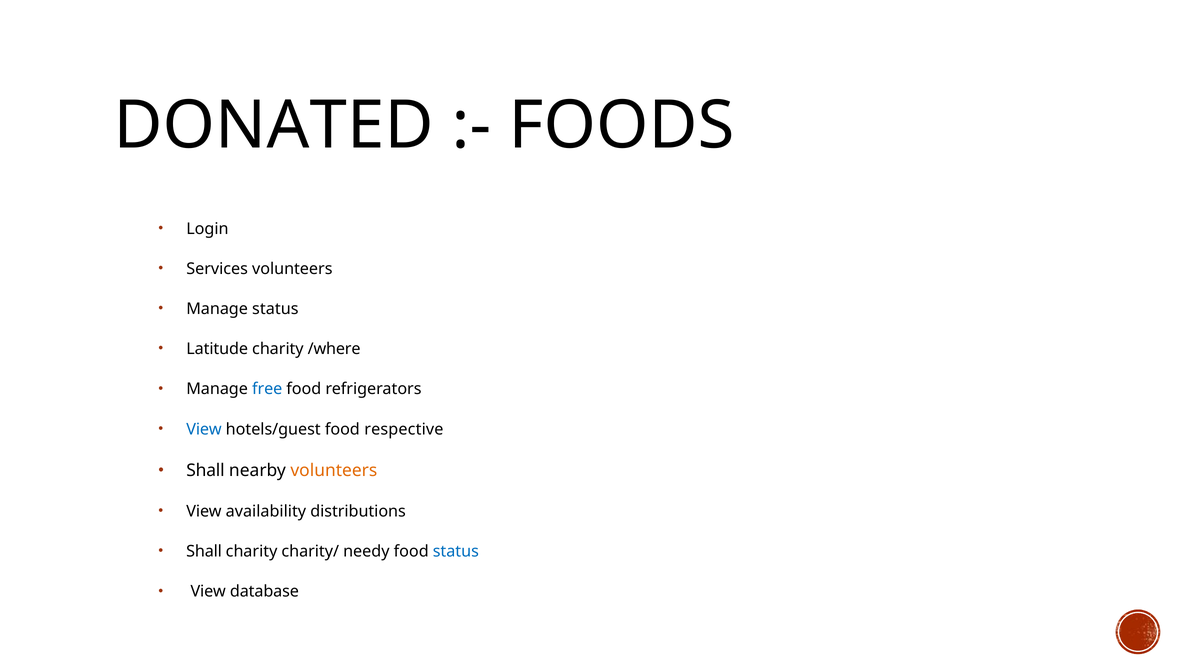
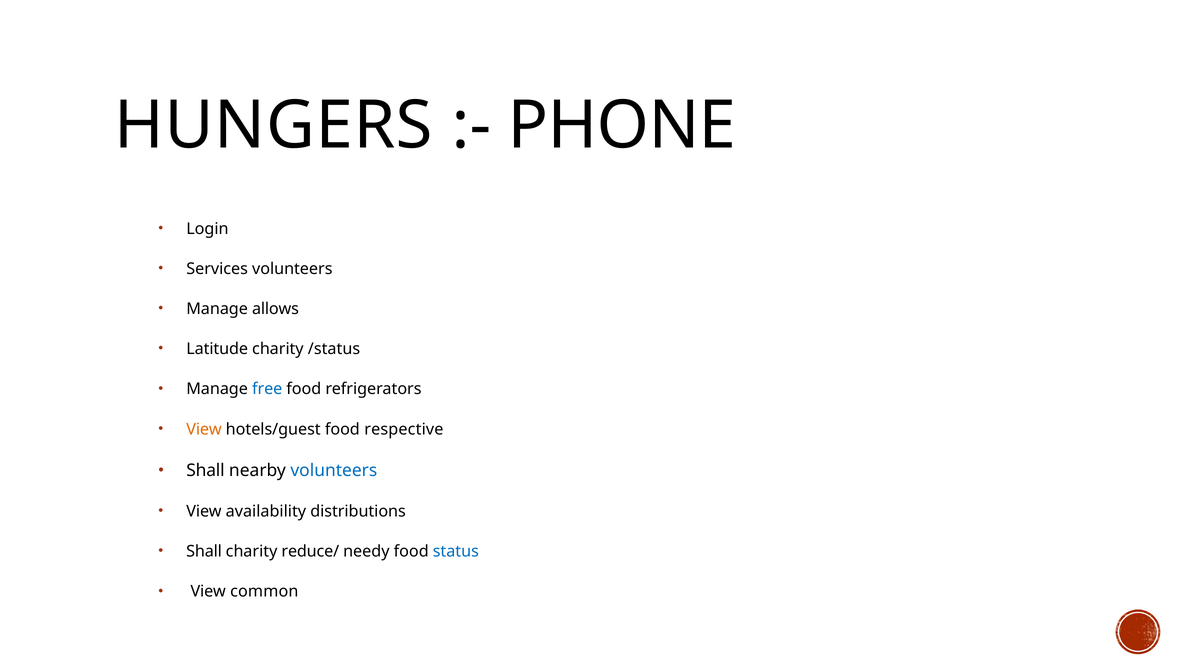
DONATED: DONATED -> HUNGERS
FOODS: FOODS -> PHONE
Manage status: status -> allows
/where: /where -> /status
View at (204, 429) colour: blue -> orange
volunteers at (334, 471) colour: orange -> blue
charity/: charity/ -> reduce/
database: database -> common
